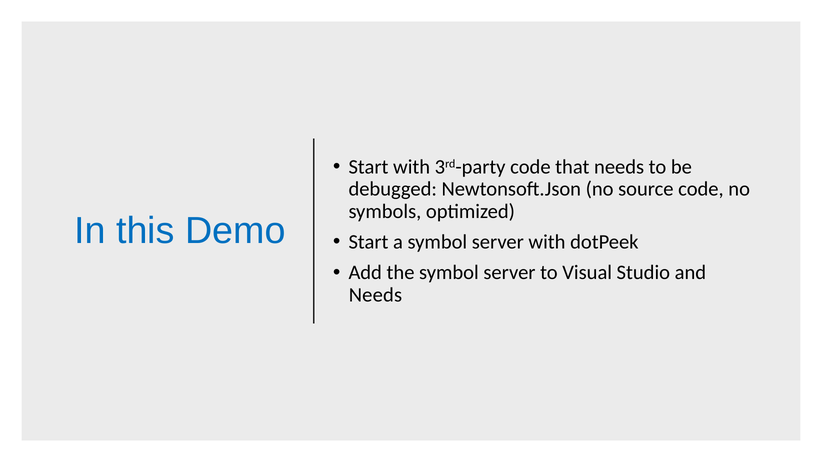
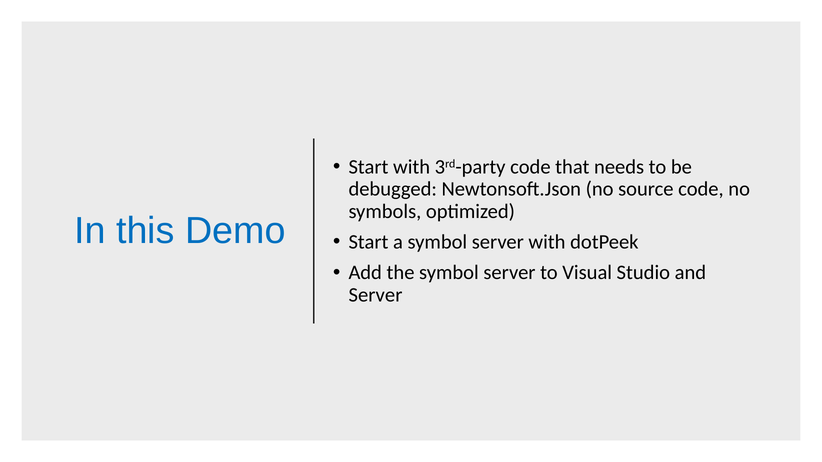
Needs at (375, 295): Needs -> Server
